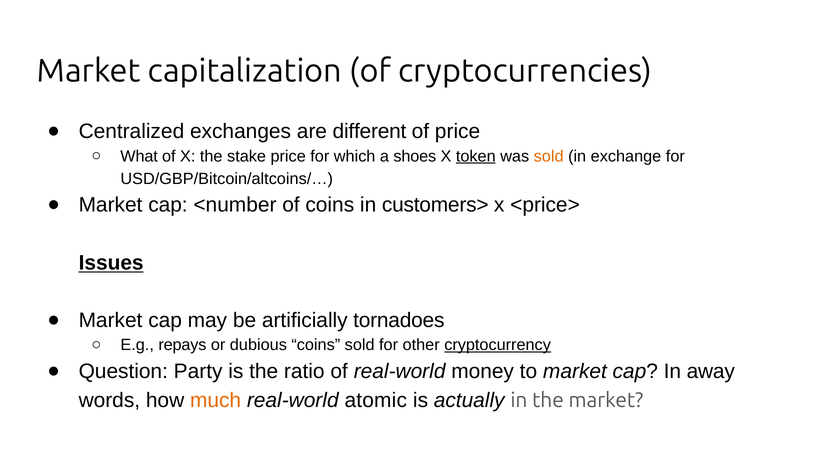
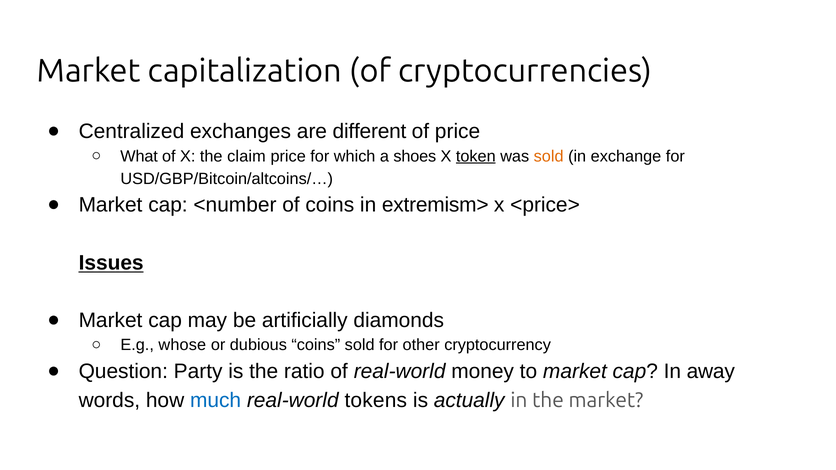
stake: stake -> claim
customers>: customers> -> extremism>
tornadoes: tornadoes -> diamonds
repays: repays -> whose
cryptocurrency underline: present -> none
much colour: orange -> blue
atomic: atomic -> tokens
